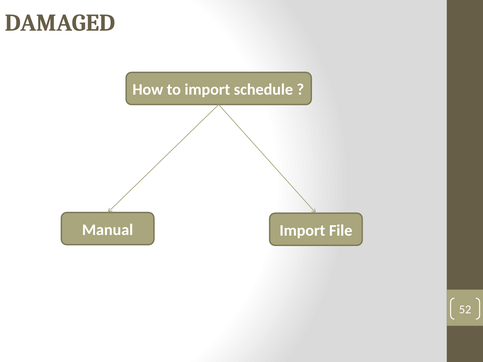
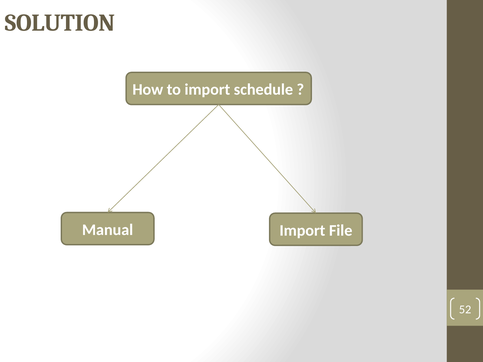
DAMAGED: DAMAGED -> SOLUTION
